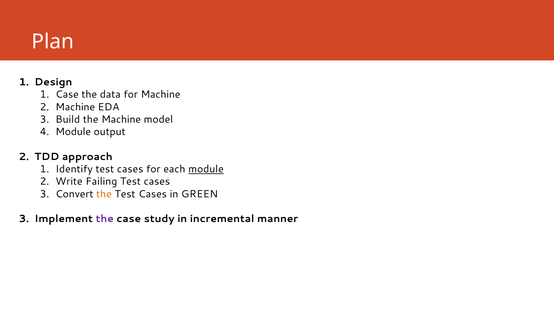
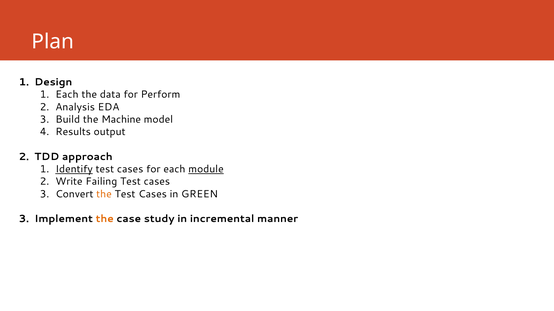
Case at (67, 95): Case -> Each
for Machine: Machine -> Perform
Machine at (75, 107): Machine -> Analysis
Module at (73, 132): Module -> Results
Identify underline: none -> present
the at (105, 219) colour: purple -> orange
